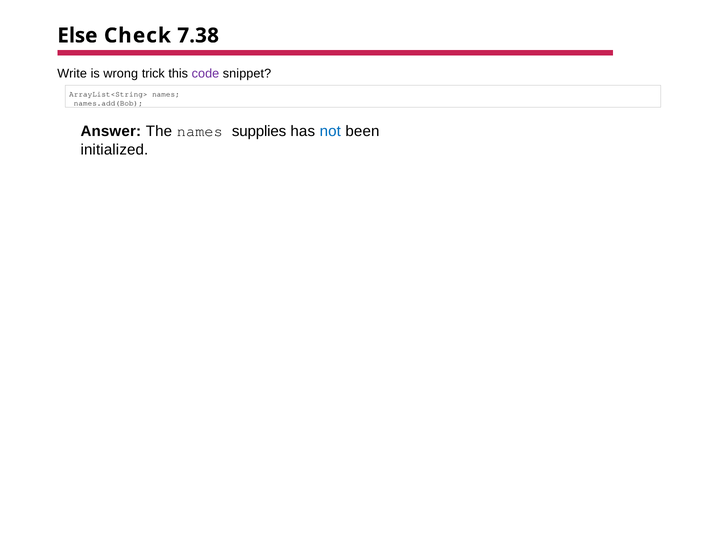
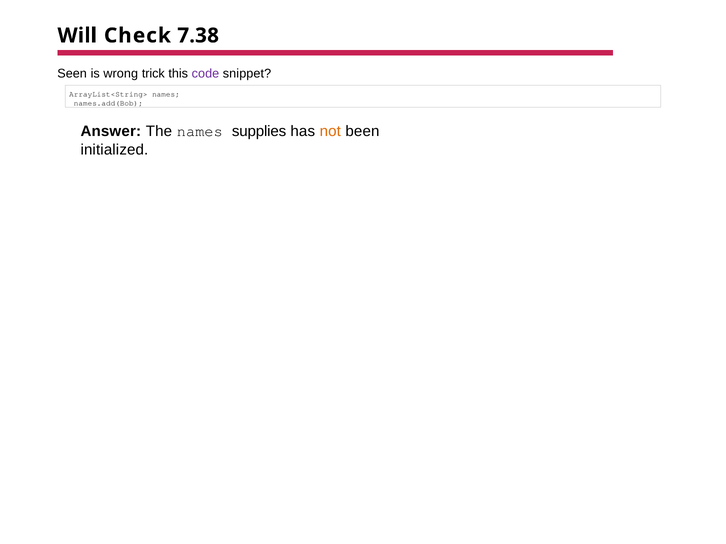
Else: Else -> Will
Write: Write -> Seen
not colour: blue -> orange
